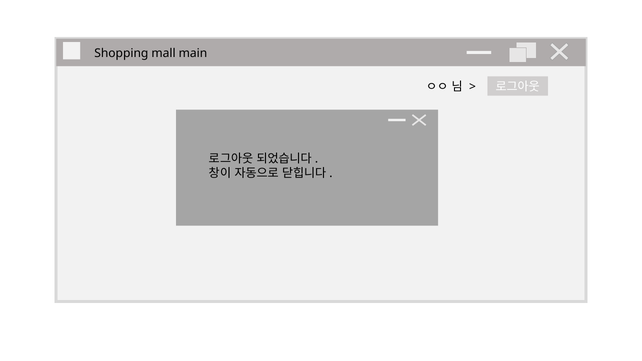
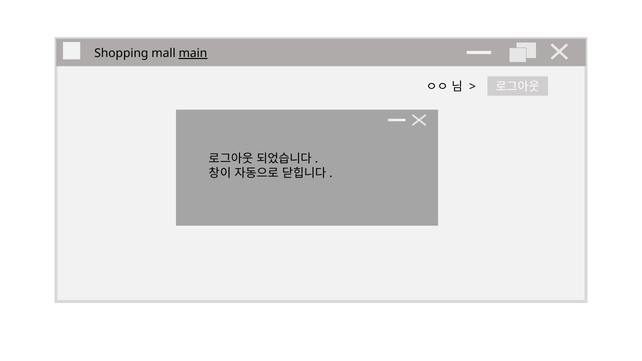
main underline: none -> present
